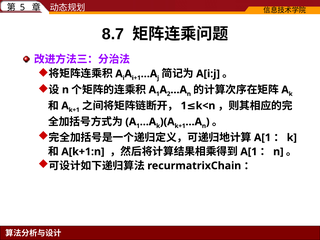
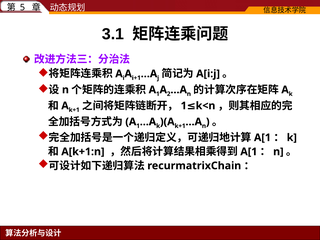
8.7: 8.7 -> 3.1
